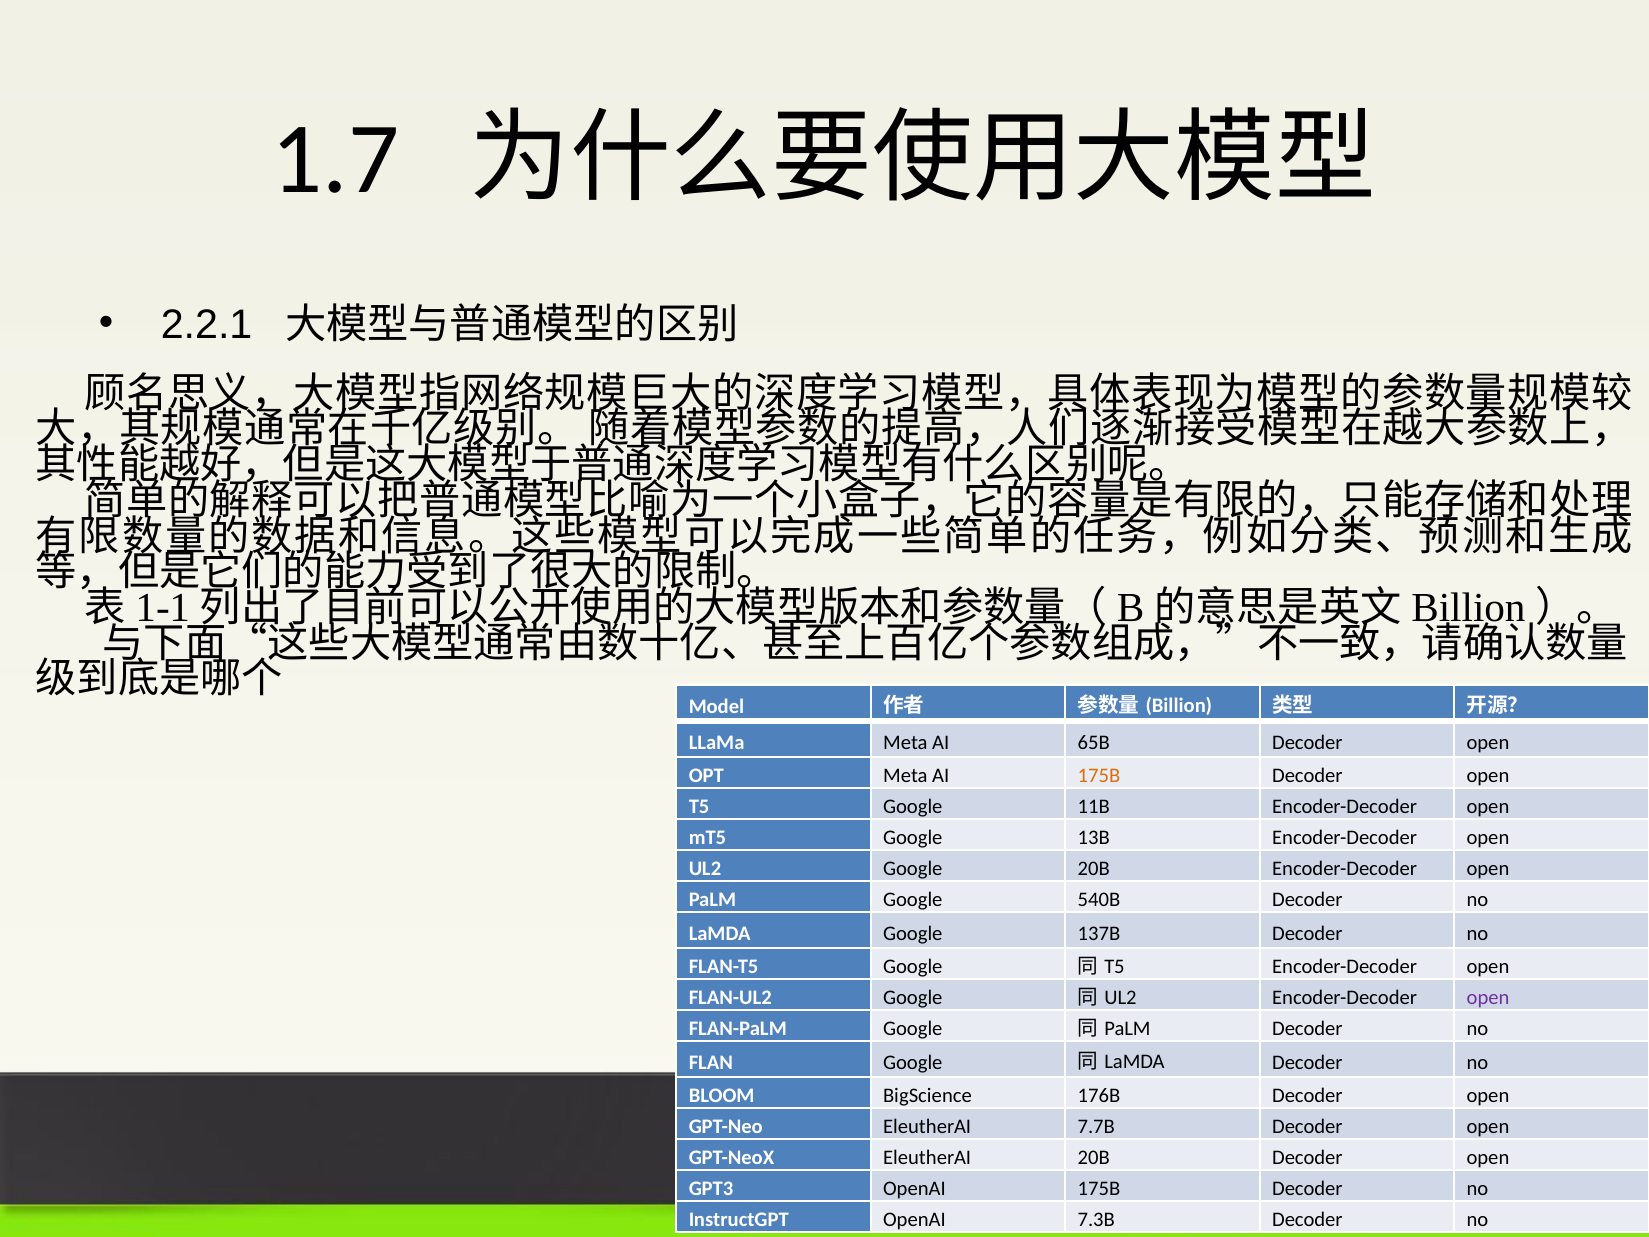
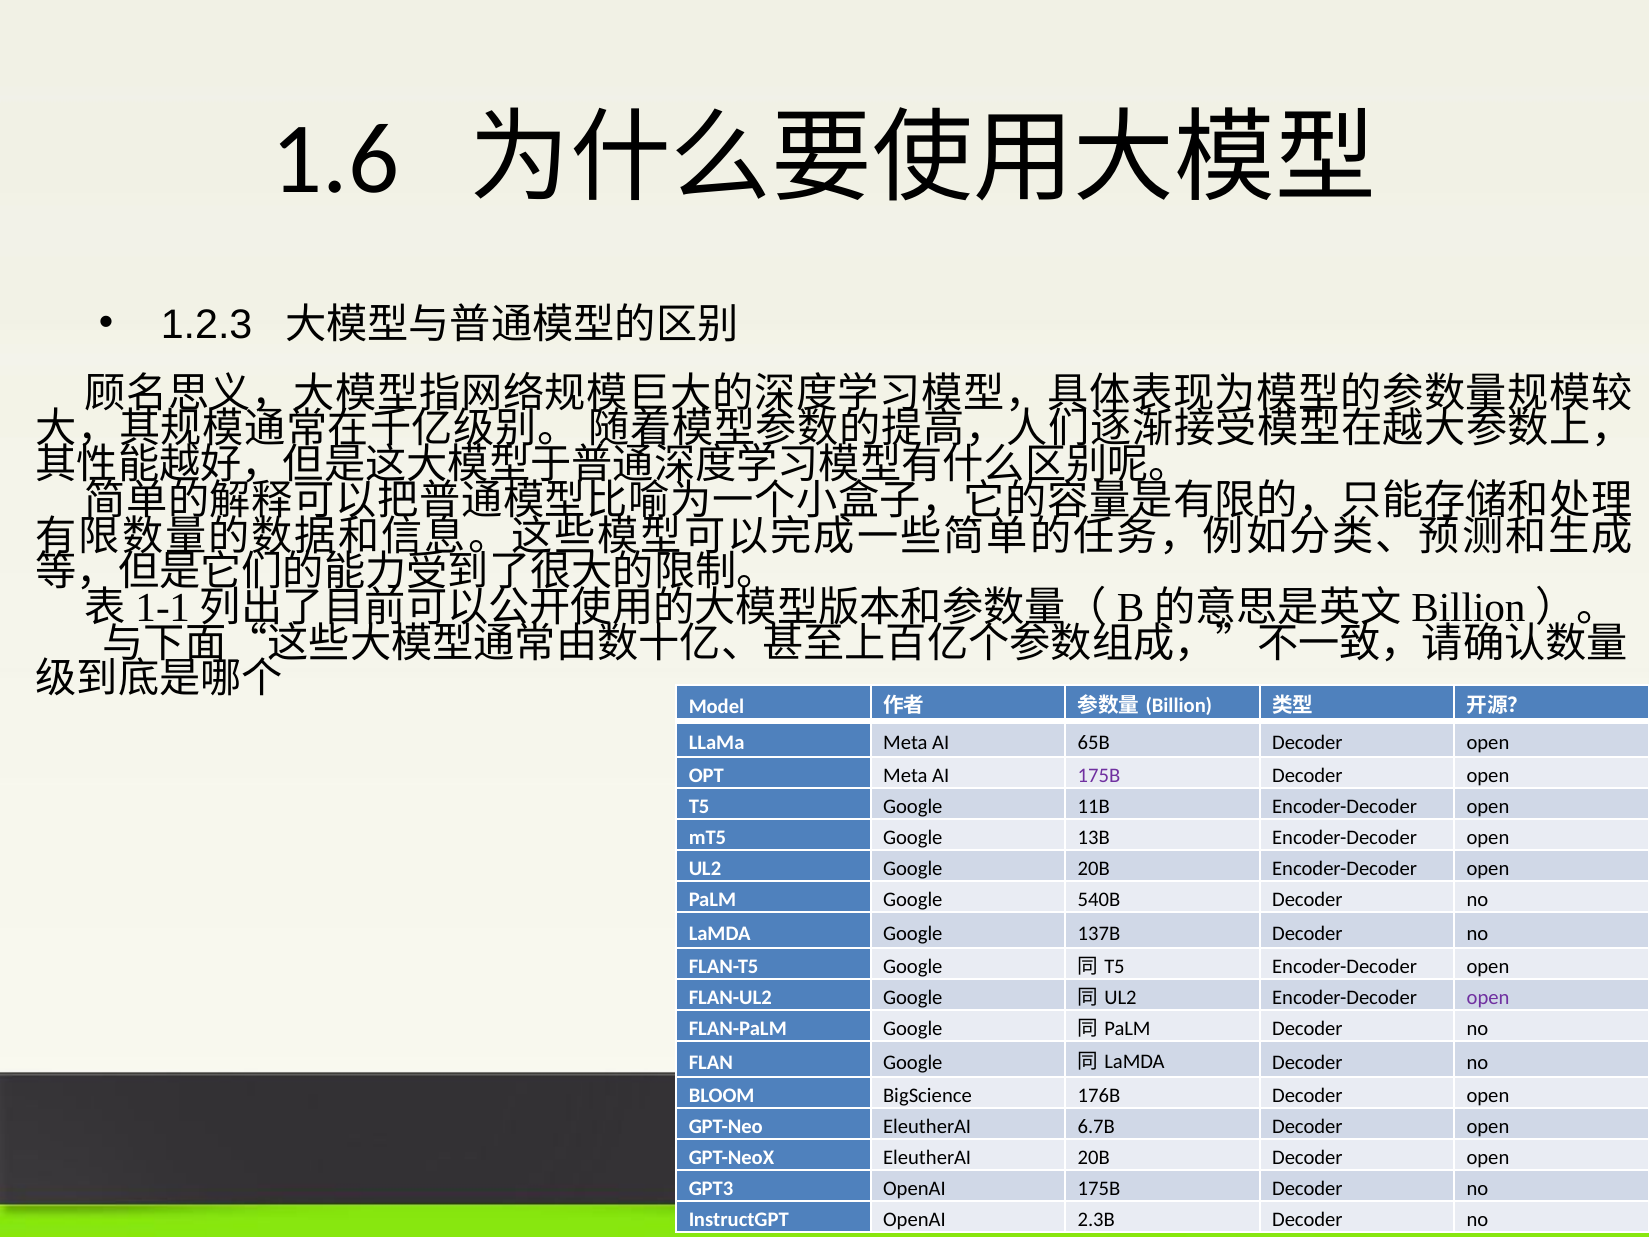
1.7: 1.7 -> 1.6
2.2.1: 2.2.1 -> 1.2.3
175B at (1099, 776) colour: orange -> purple
7.7B: 7.7B -> 6.7B
7.3B: 7.3B -> 2.3B
